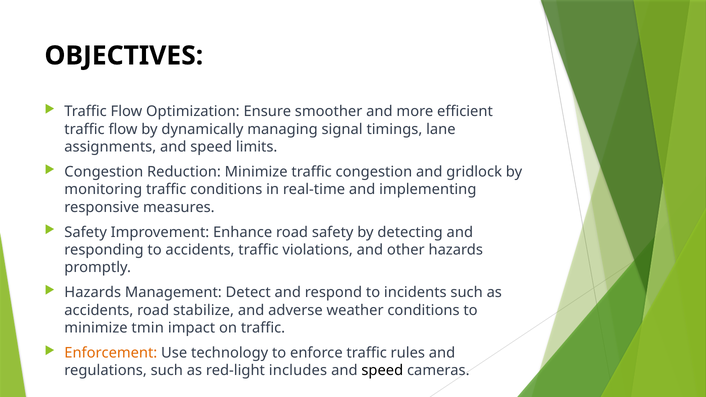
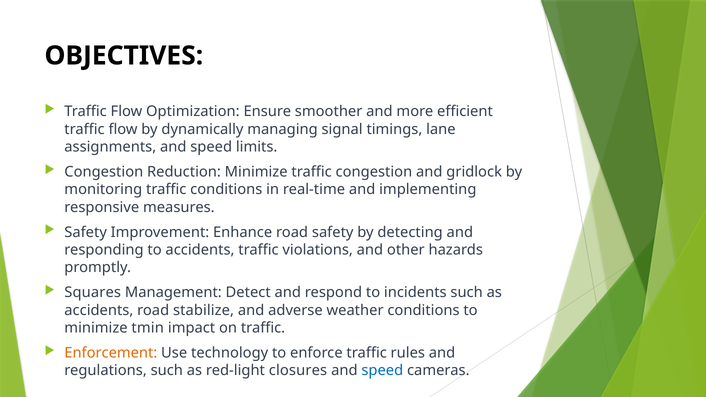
Hazards at (93, 293): Hazards -> Squares
includes: includes -> closures
speed at (382, 371) colour: black -> blue
